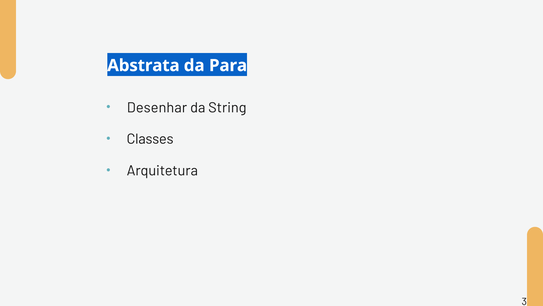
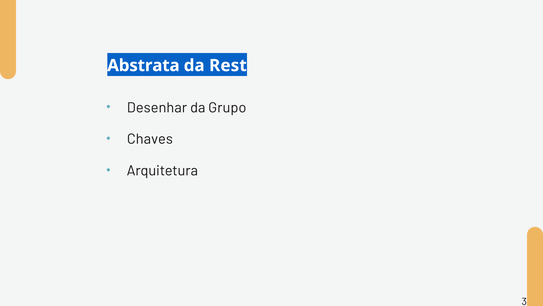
Para: Para -> Rest
String: String -> Grupo
Classes: Classes -> Chaves
